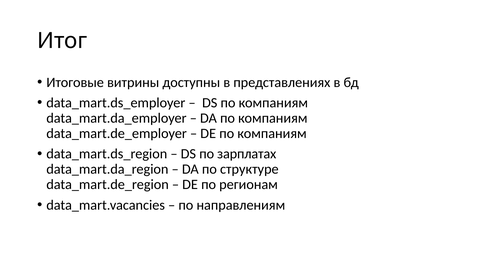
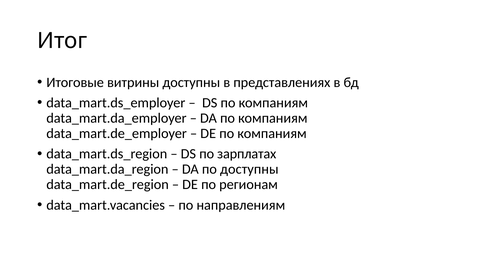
по структуре: структуре -> доступны
